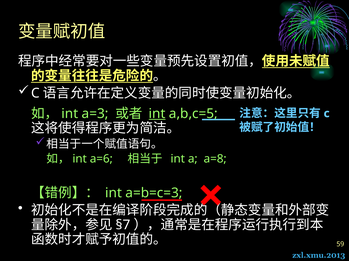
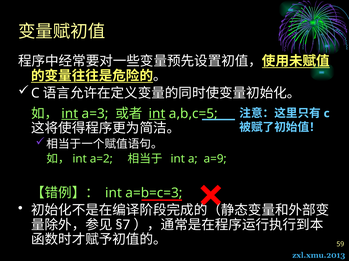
int at (70, 114) underline: none -> present
a=6: a=6 -> a=2
a=8: a=8 -> a=9
